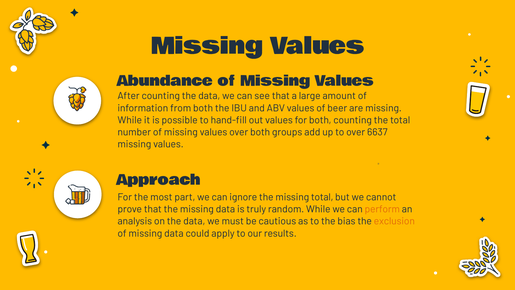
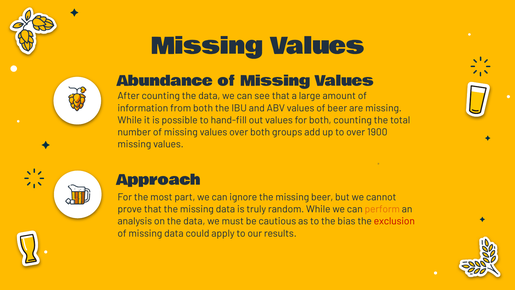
6637: 6637 -> 1900
missing total: total -> beer
exclusion colour: orange -> red
